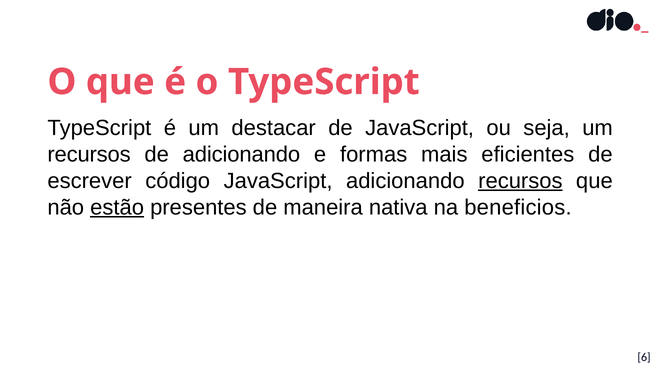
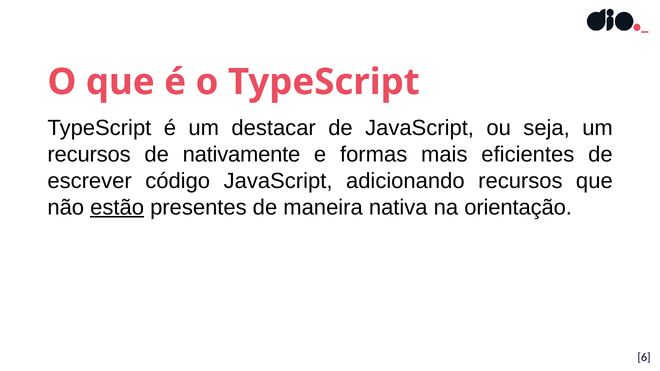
de adicionando: adicionando -> nativamente
recursos at (520, 181) underline: present -> none
beneficios: beneficios -> orientação
